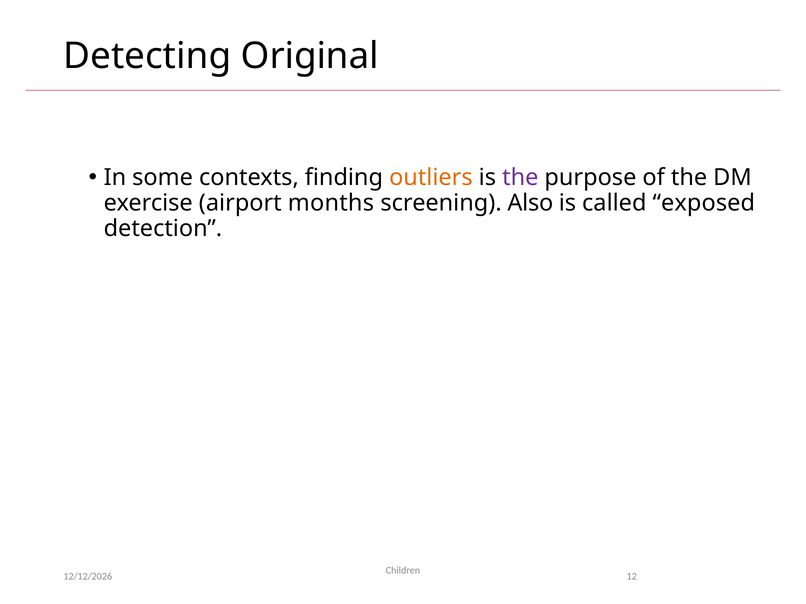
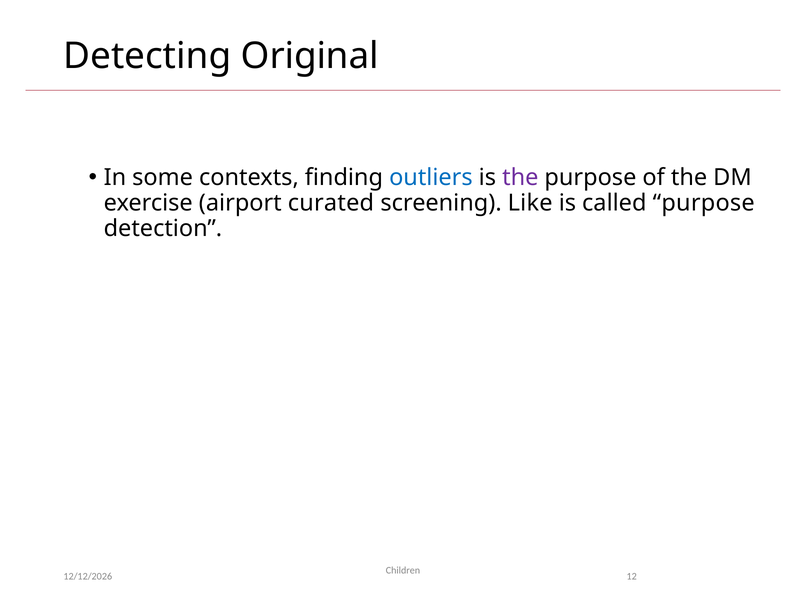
outliers colour: orange -> blue
months: months -> curated
Also: Also -> Like
called exposed: exposed -> purpose
